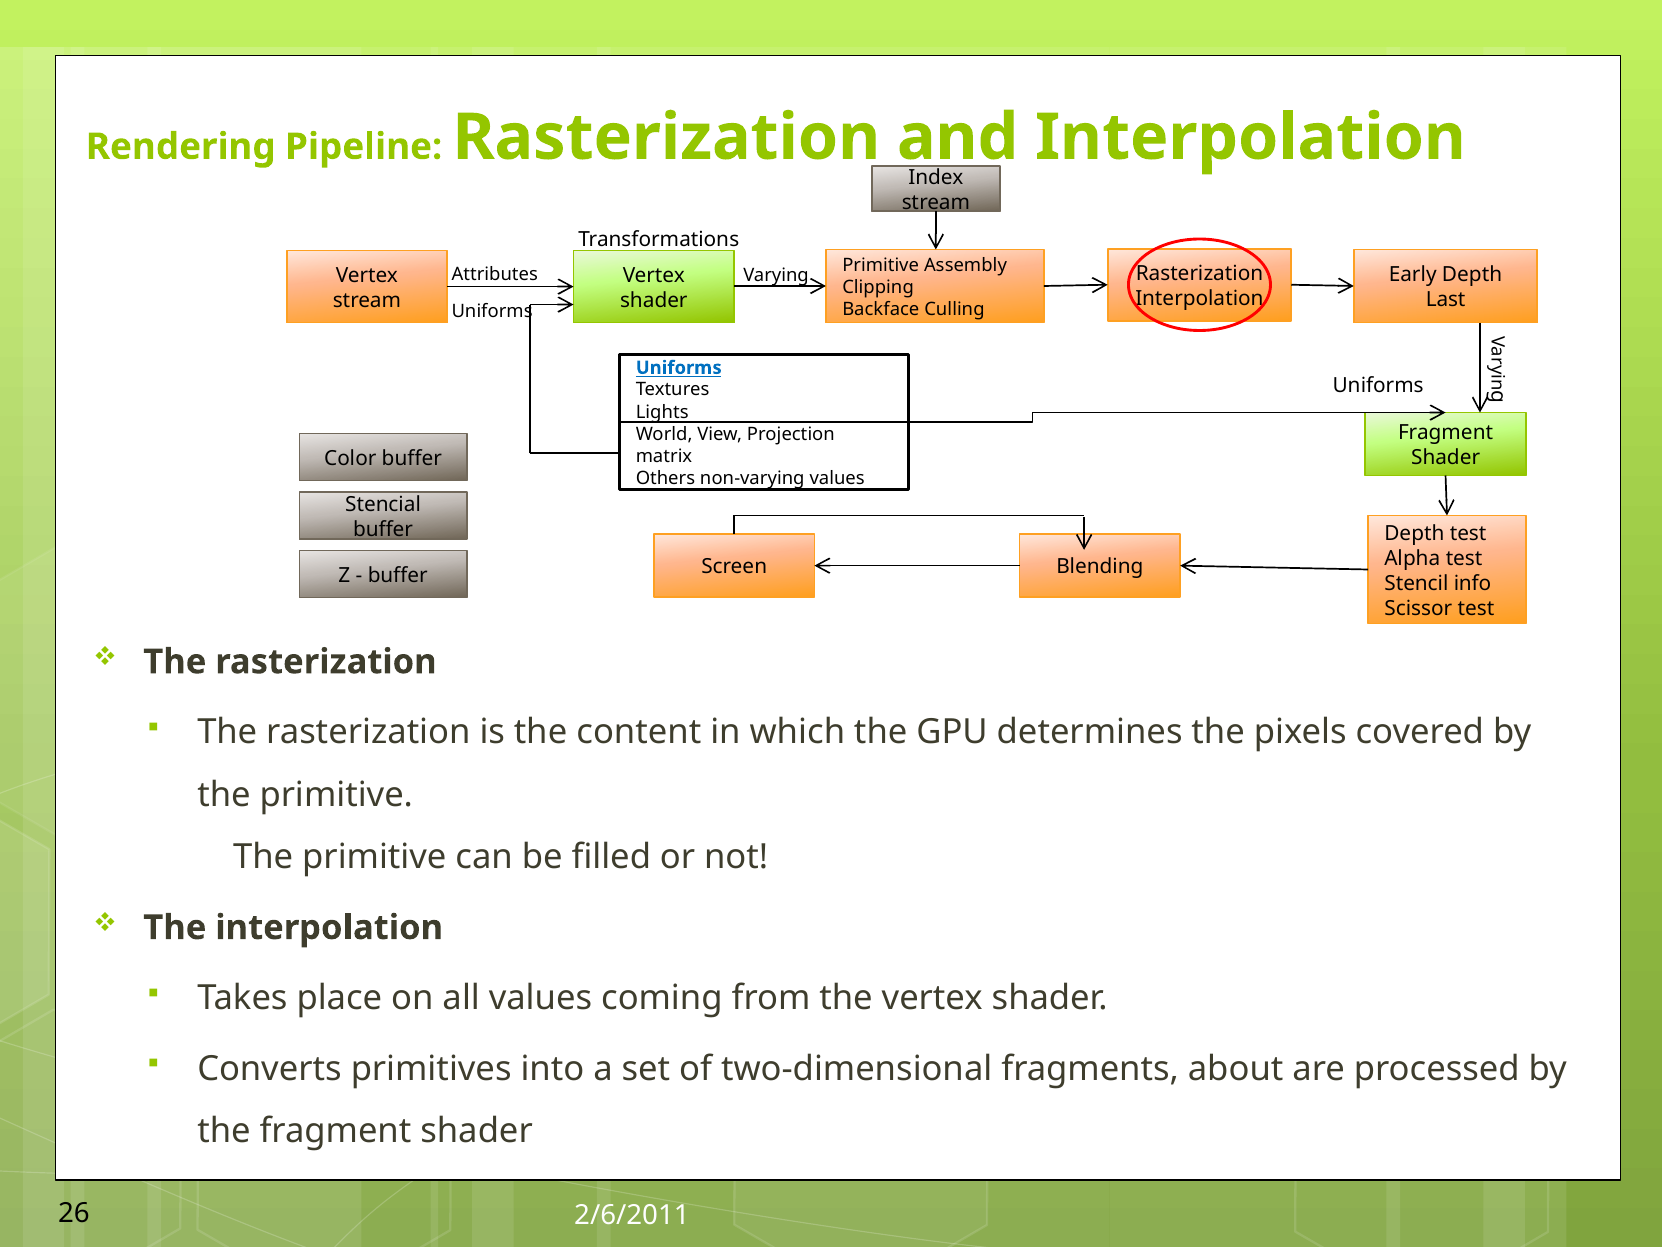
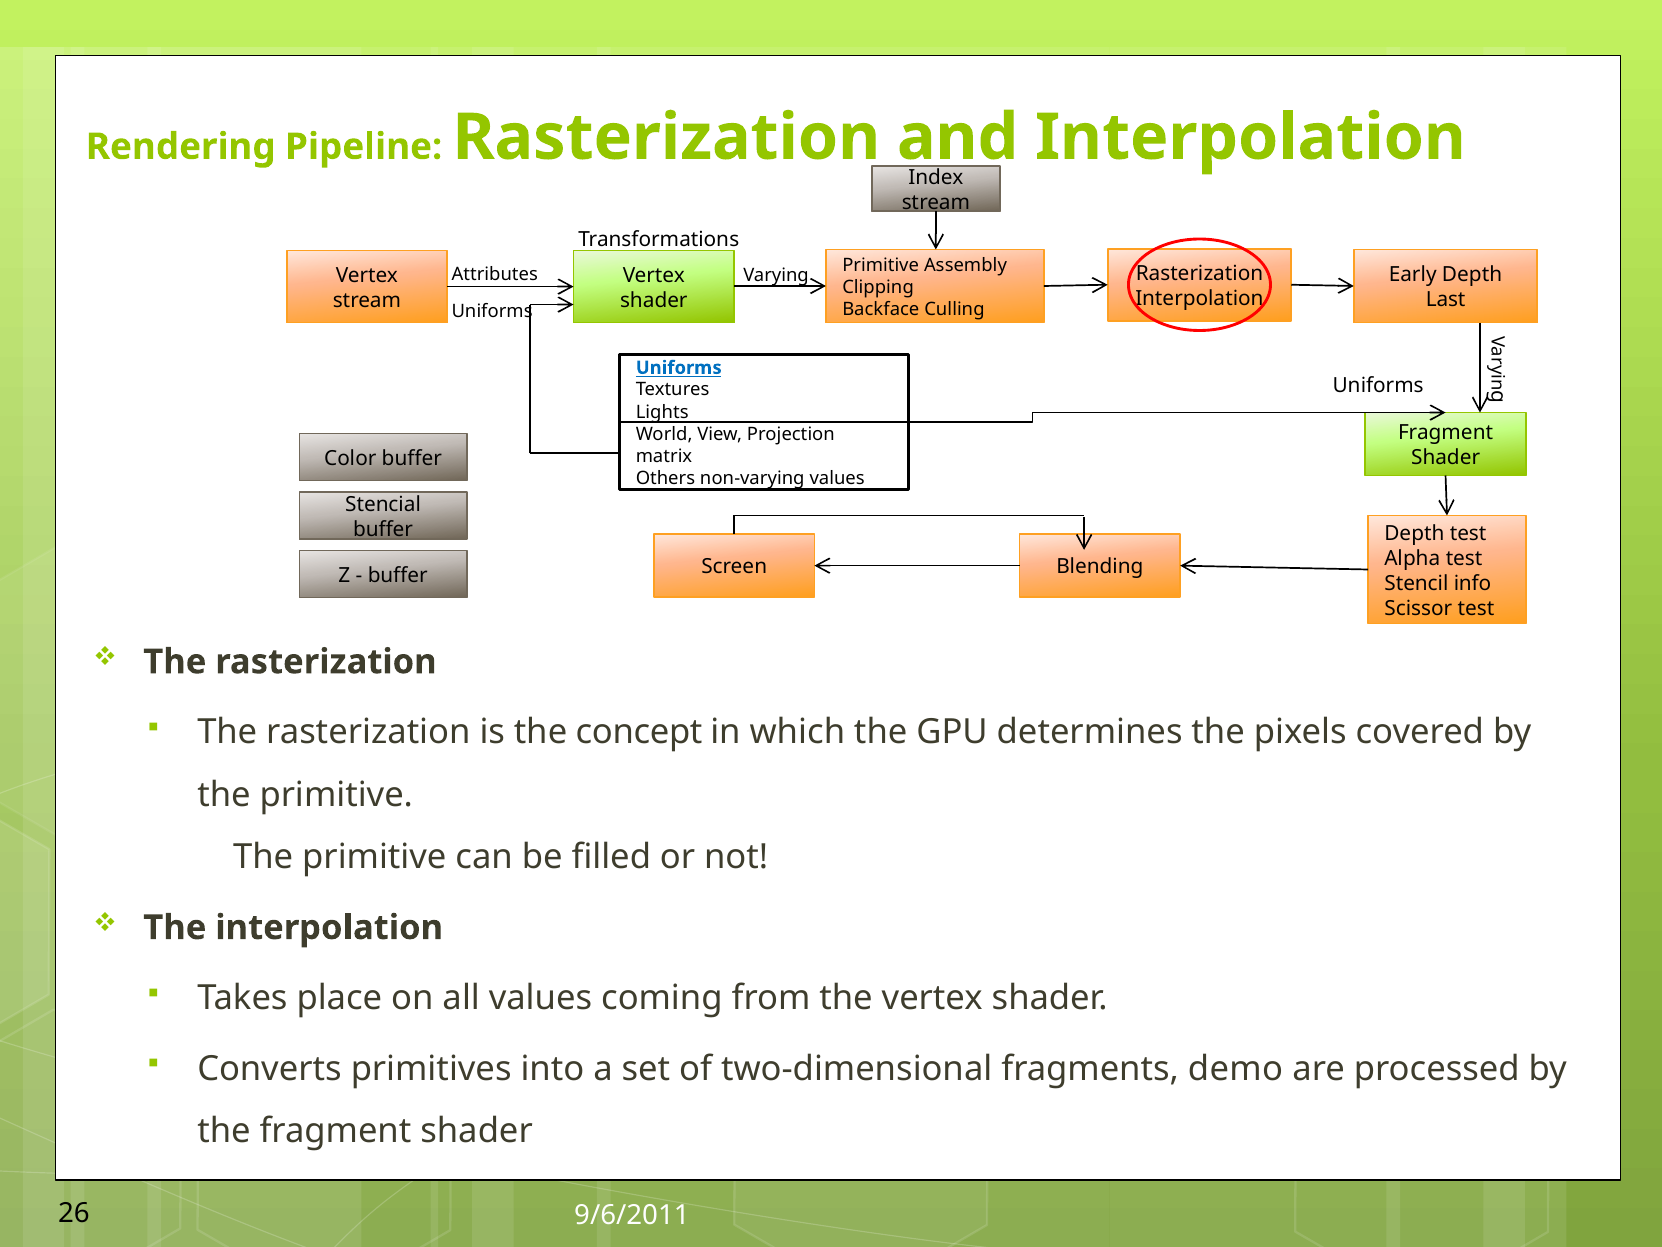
content: content -> concept
about: about -> demo
2/6/2011: 2/6/2011 -> 9/6/2011
